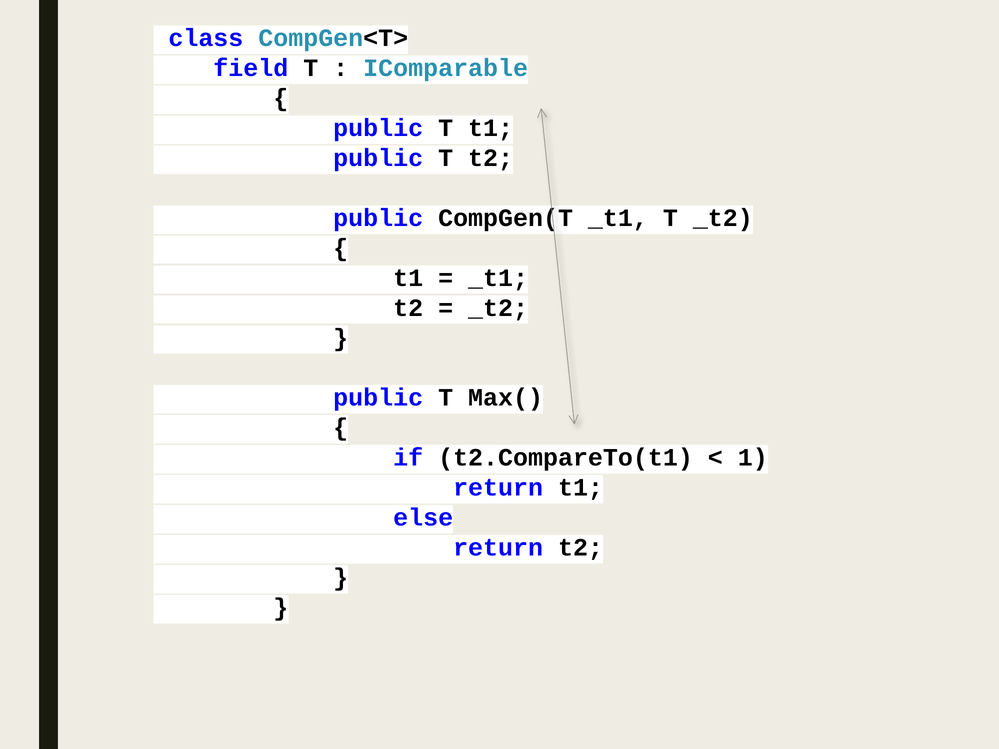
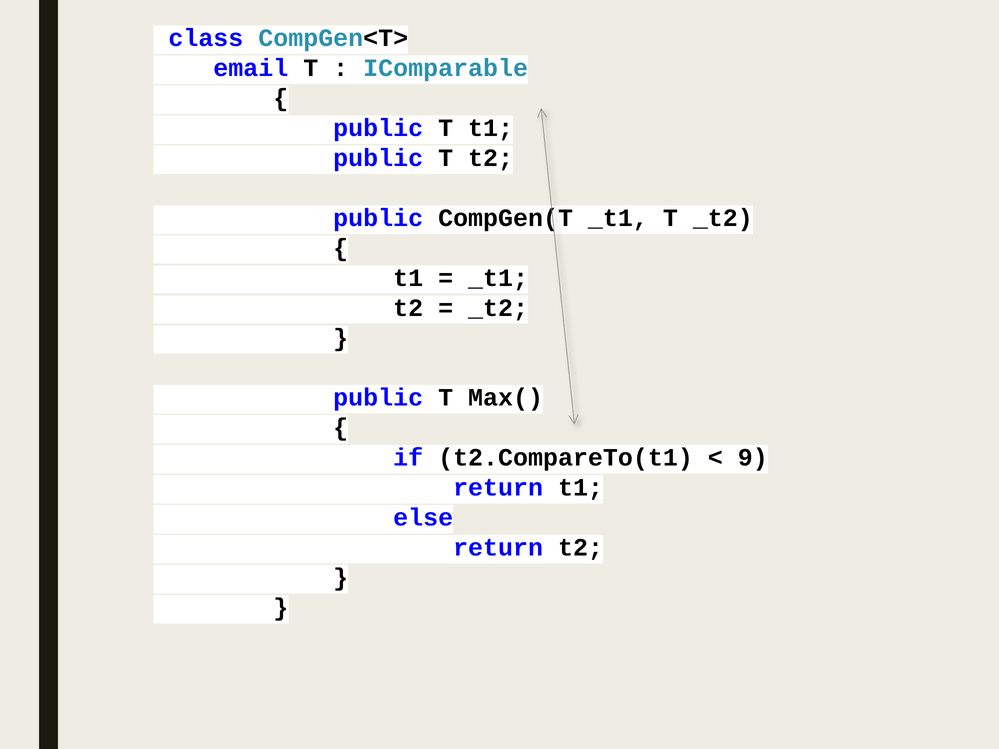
field: field -> email
1: 1 -> 9
